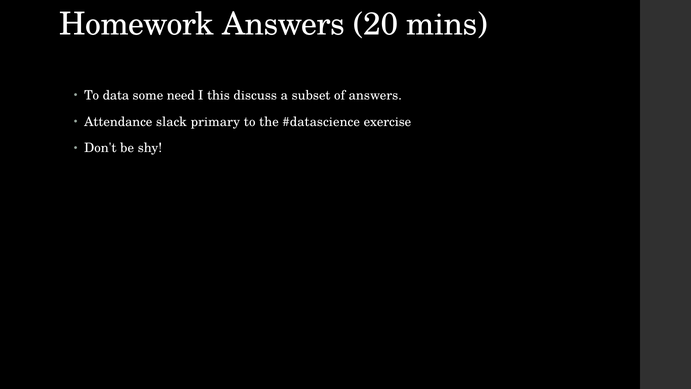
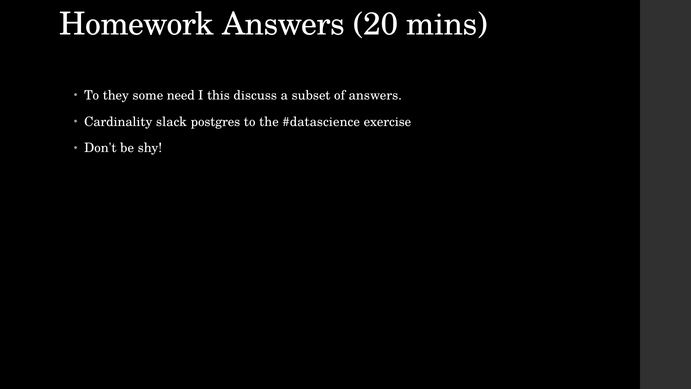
data: data -> they
Attendance: Attendance -> Cardinality
primary: primary -> postgres
